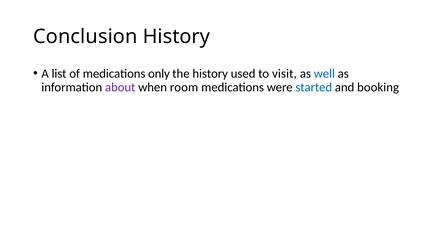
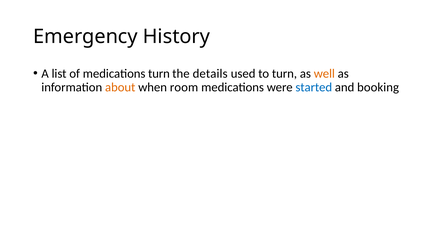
Conclusion: Conclusion -> Emergency
medications only: only -> turn
the history: history -> details
to visit: visit -> turn
well colour: blue -> orange
about colour: purple -> orange
